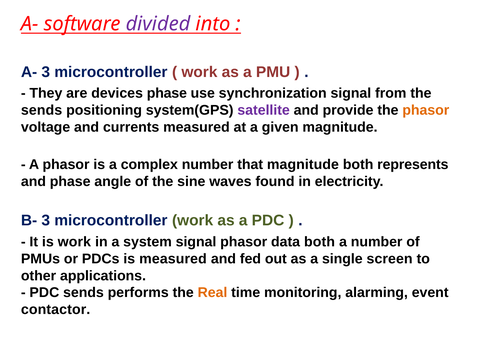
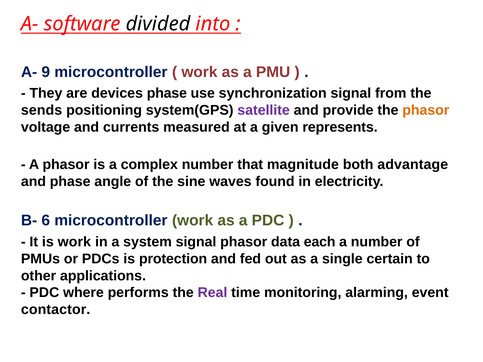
divided colour: purple -> black
A- 3: 3 -> 9
given magnitude: magnitude -> represents
represents: represents -> advantage
B- 3: 3 -> 6
data both: both -> each
is measured: measured -> protection
screen: screen -> certain
PDC sends: sends -> where
Real colour: orange -> purple
